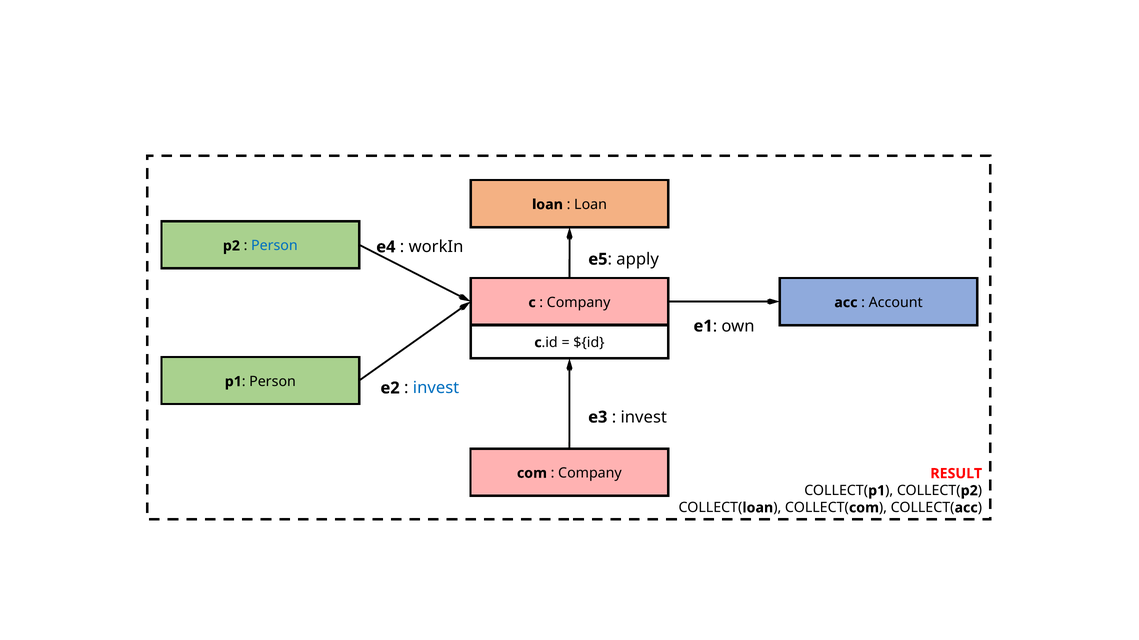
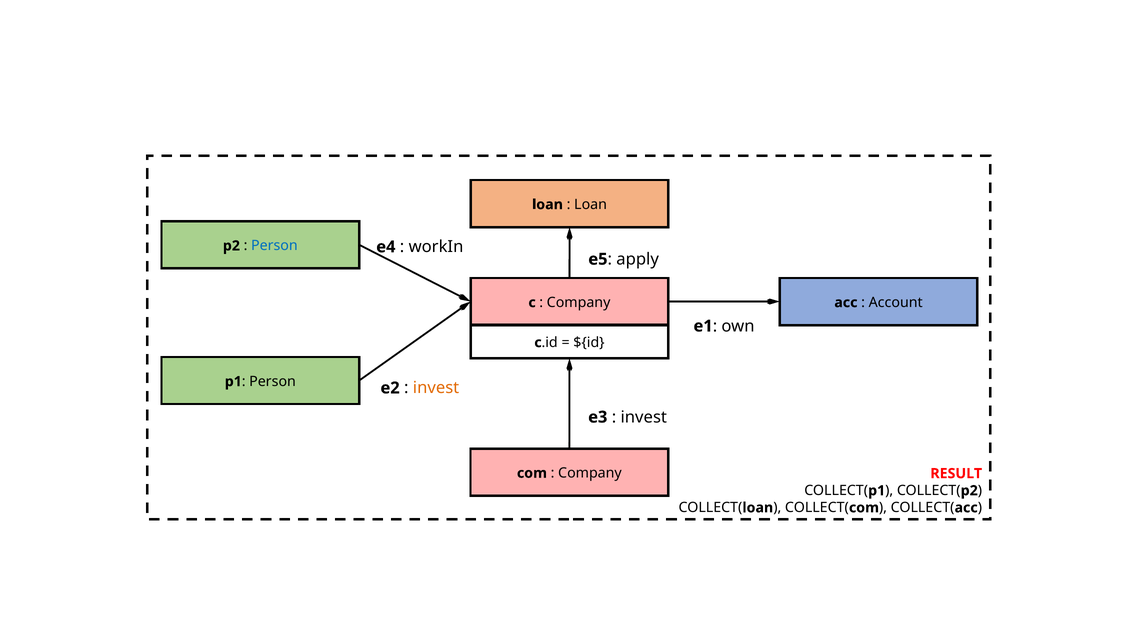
invest at (436, 388) colour: blue -> orange
